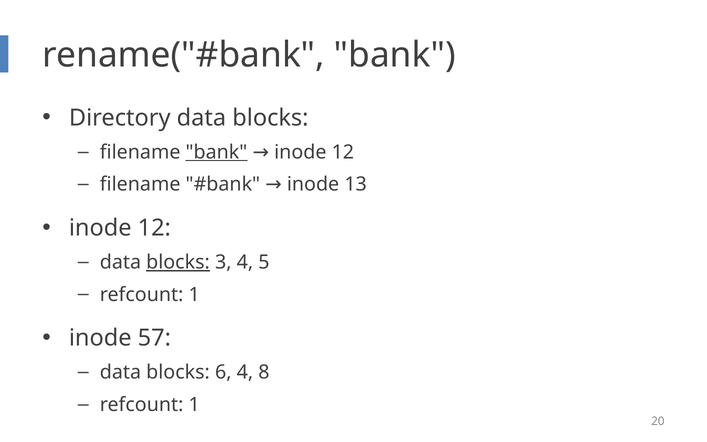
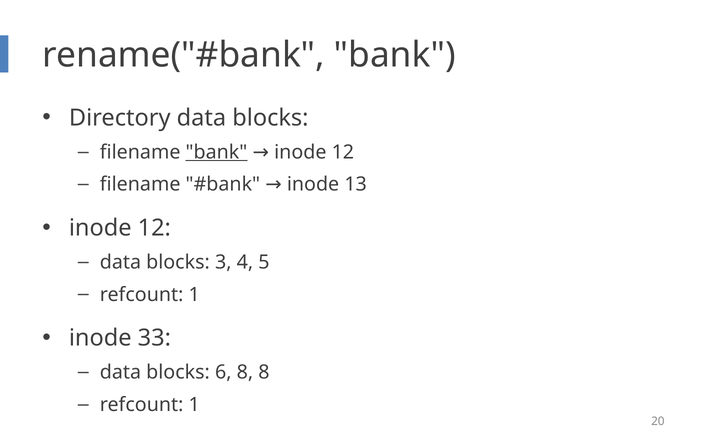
blocks at (178, 262) underline: present -> none
57: 57 -> 33
6 4: 4 -> 8
